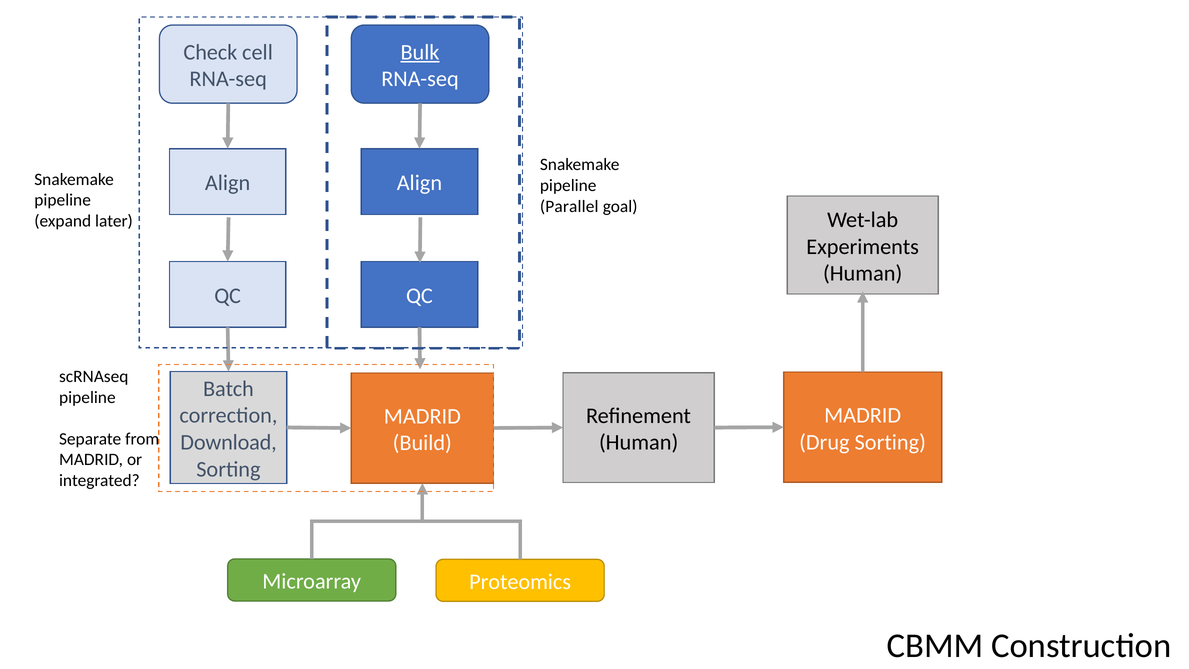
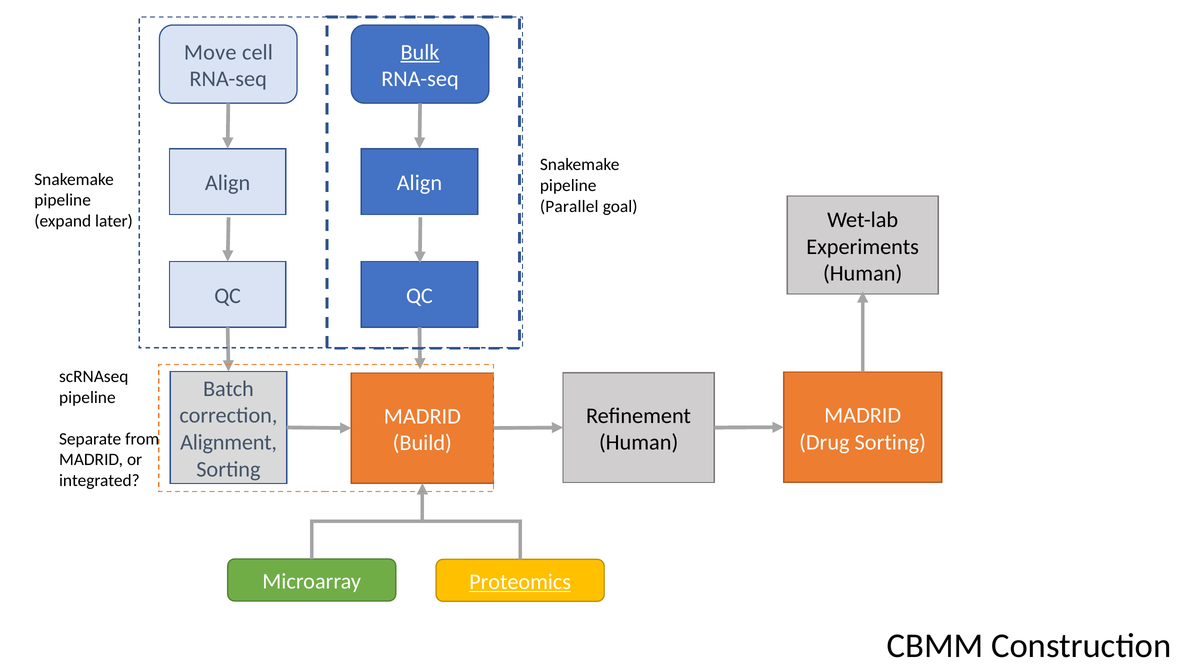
Check: Check -> Move
Download: Download -> Alignment
Proteomics underline: none -> present
